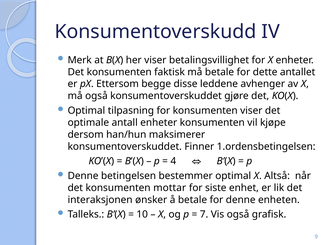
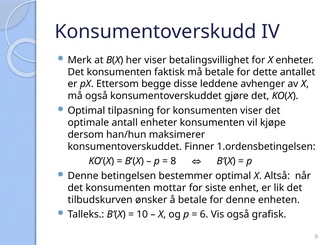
4: 4 -> 8
interaksjonen: interaksjonen -> tilbudskurven
7: 7 -> 6
